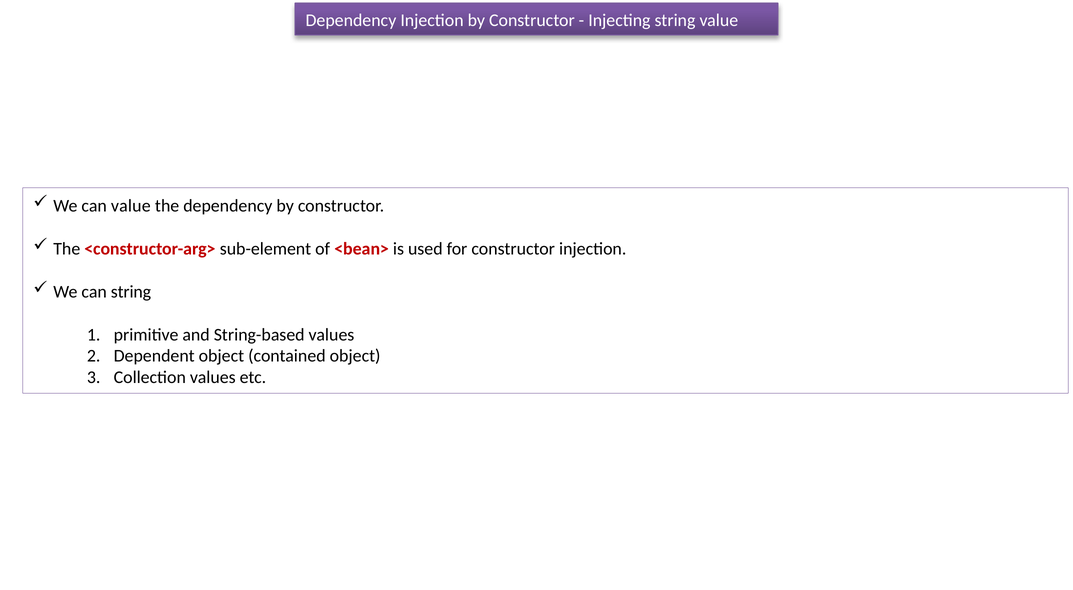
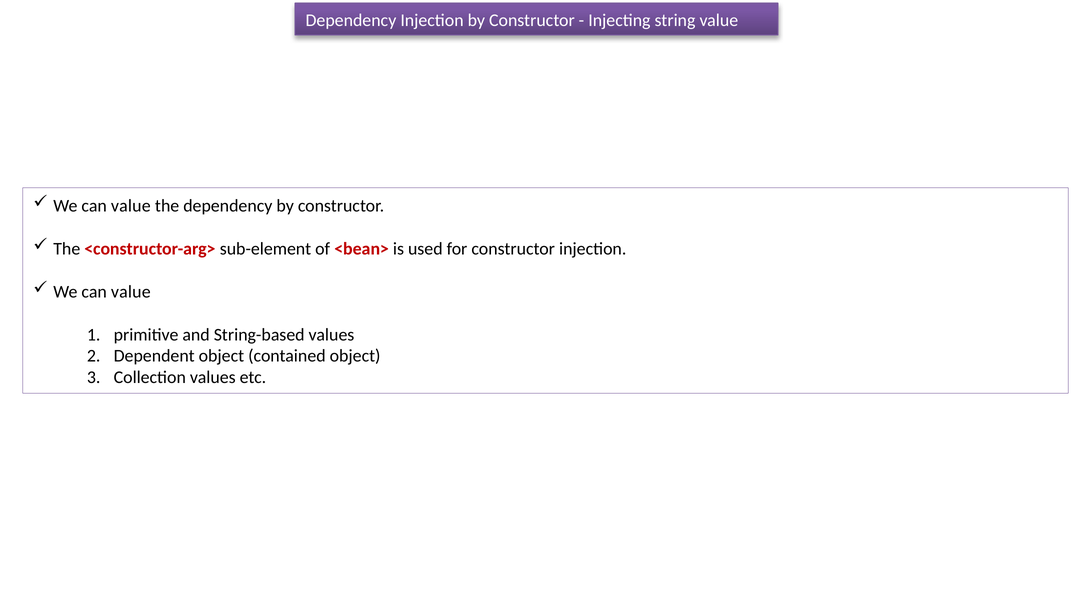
string at (131, 292): string -> value
